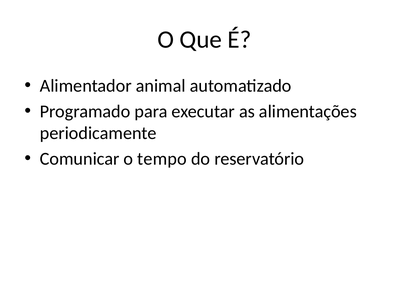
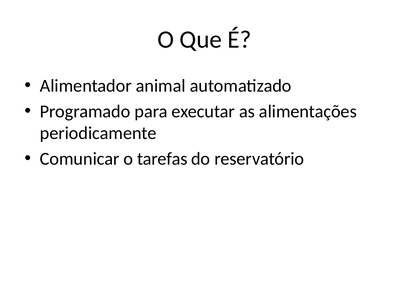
tempo: tempo -> tarefas
